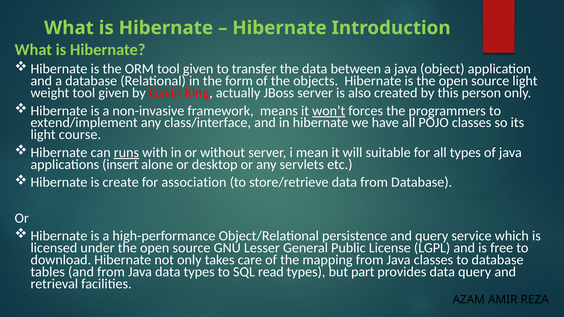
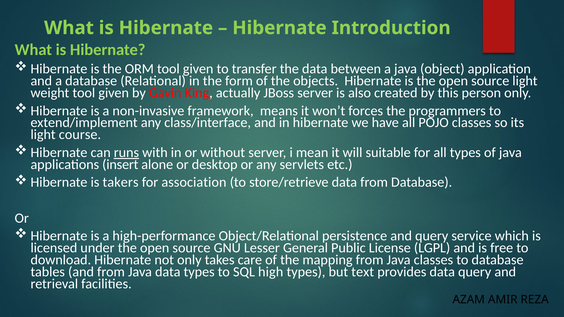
won’t underline: present -> none
create: create -> takers
read: read -> high
part: part -> text
